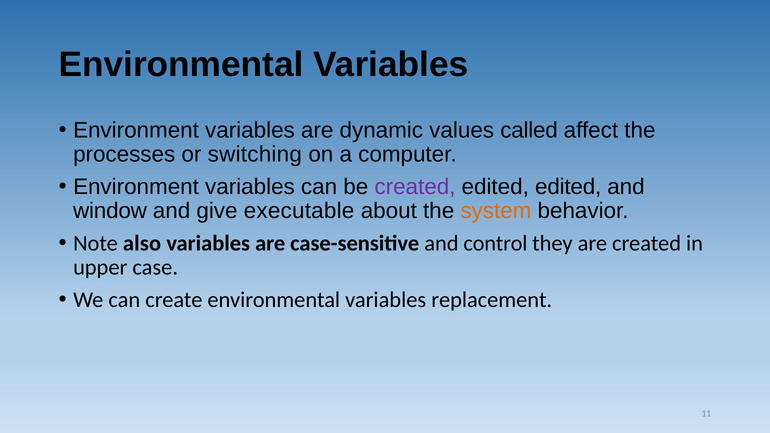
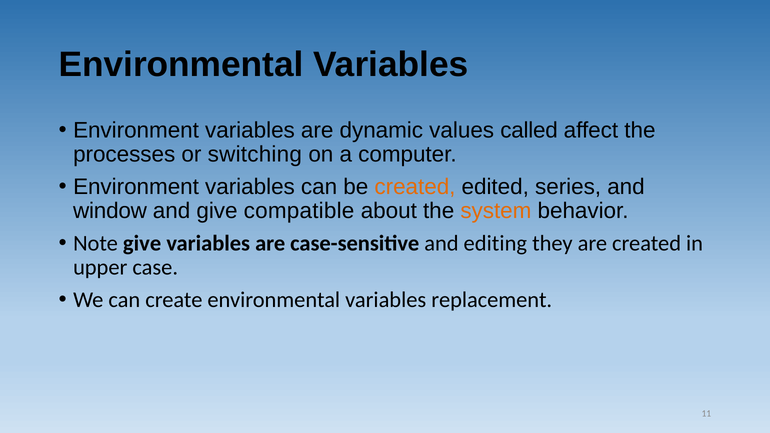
created at (415, 187) colour: purple -> orange
edited edited: edited -> series
executable: executable -> compatible
Note also: also -> give
control: control -> editing
